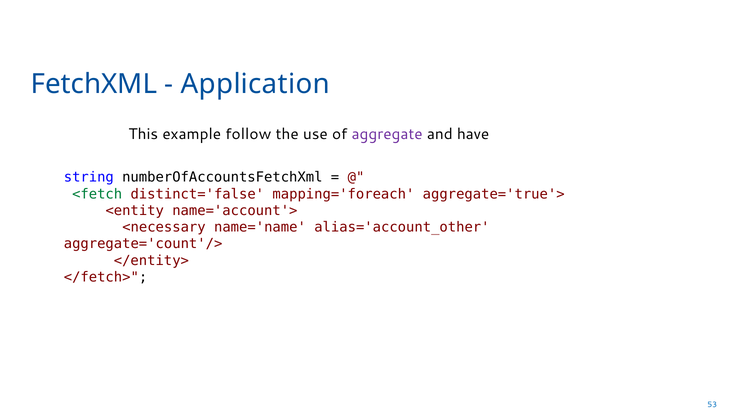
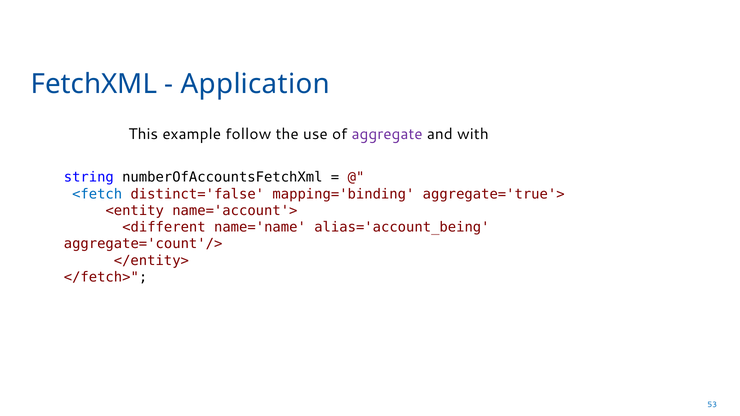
have: have -> with
<fetch colour: green -> blue
mapping='foreach: mapping='foreach -> mapping='binding
<necessary: <necessary -> <different
alias='account_other: alias='account_other -> alias='account_being
